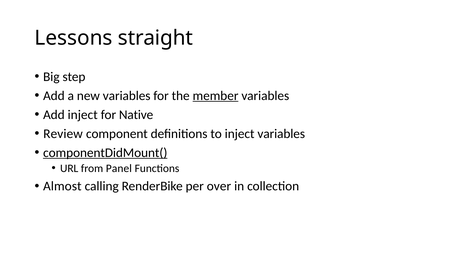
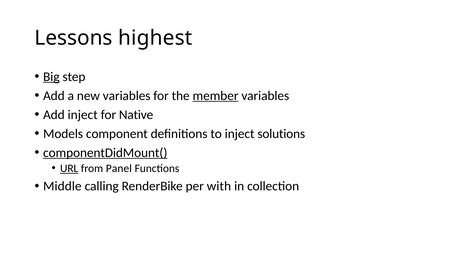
straight: straight -> highest
Big underline: none -> present
Review: Review -> Models
inject variables: variables -> solutions
URL underline: none -> present
Almost: Almost -> Middle
over: over -> with
